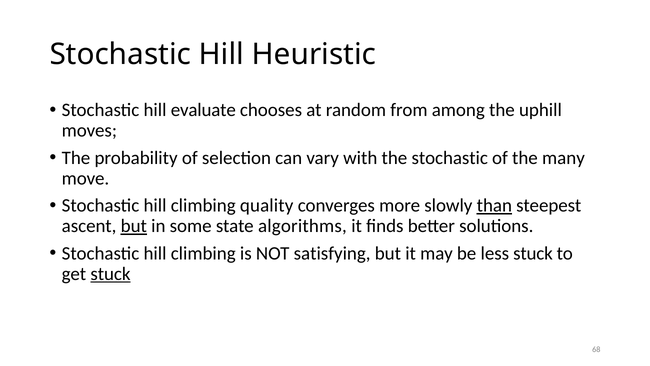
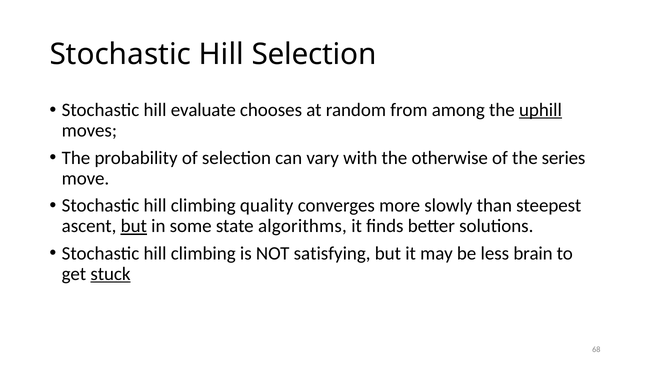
Hill Heuristic: Heuristic -> Selection
uphill underline: none -> present
the stochastic: stochastic -> otherwise
many: many -> series
than underline: present -> none
less stuck: stuck -> brain
